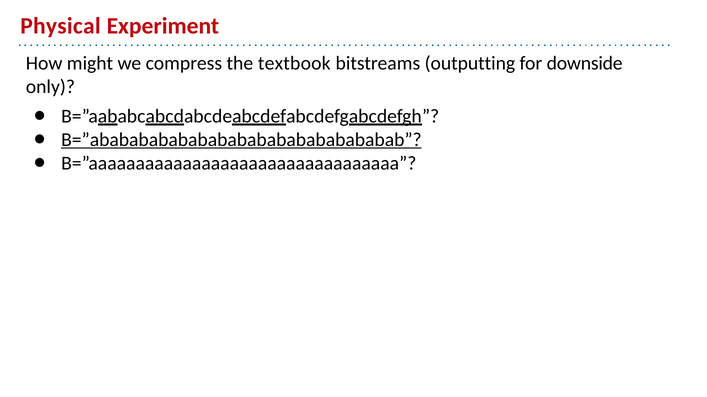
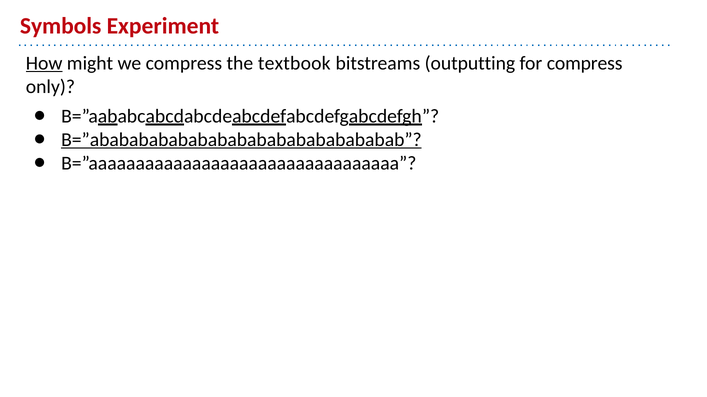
Physical: Physical -> Symbols
How underline: none -> present
for downside: downside -> compress
